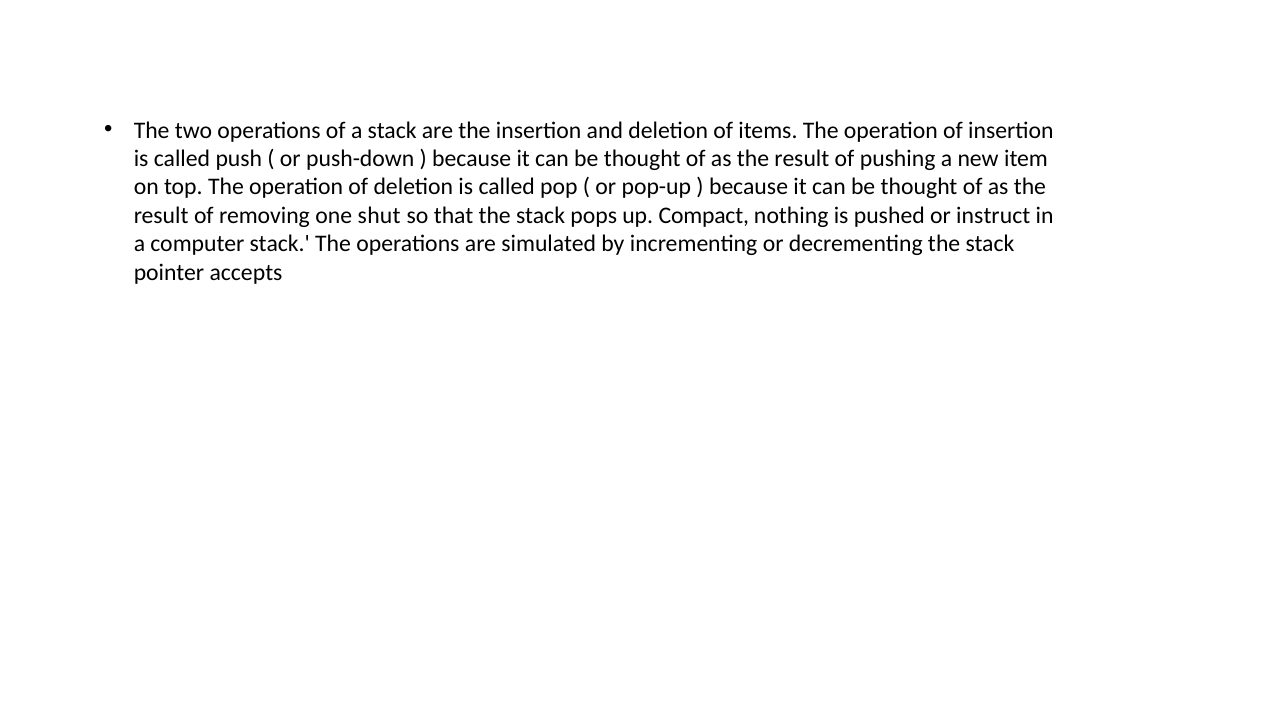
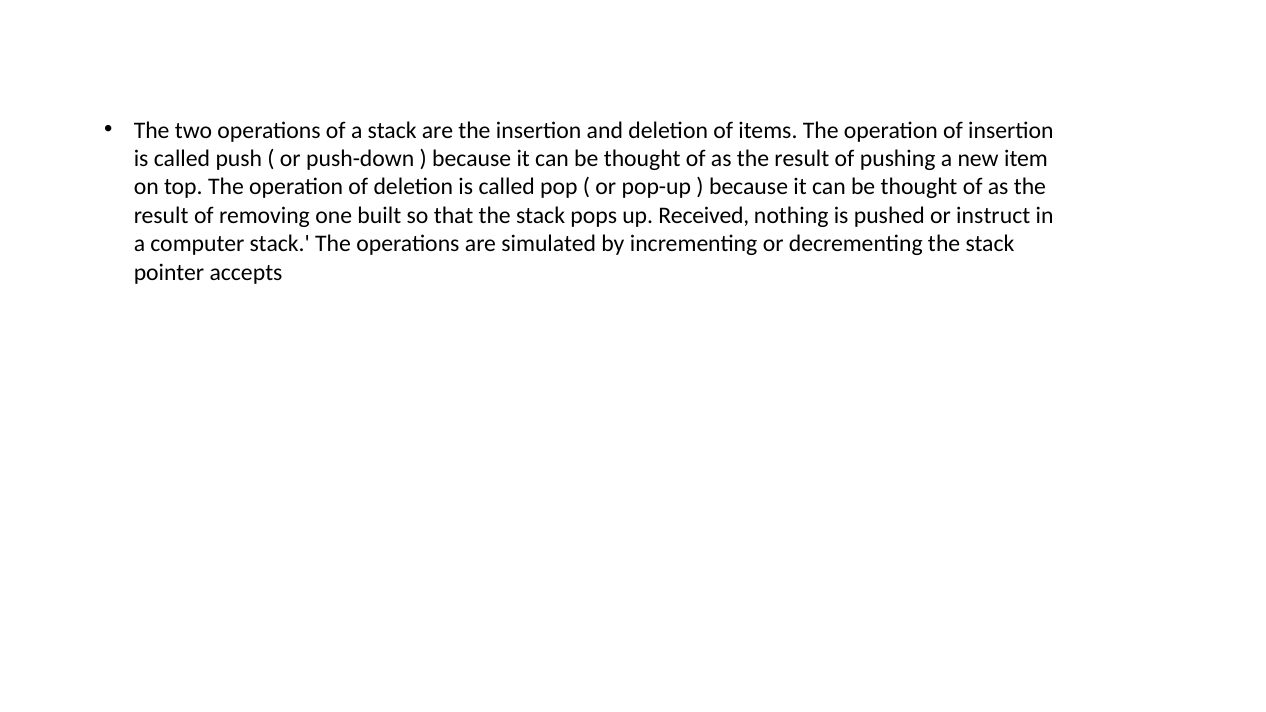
shut: shut -> built
Compact: Compact -> Received
